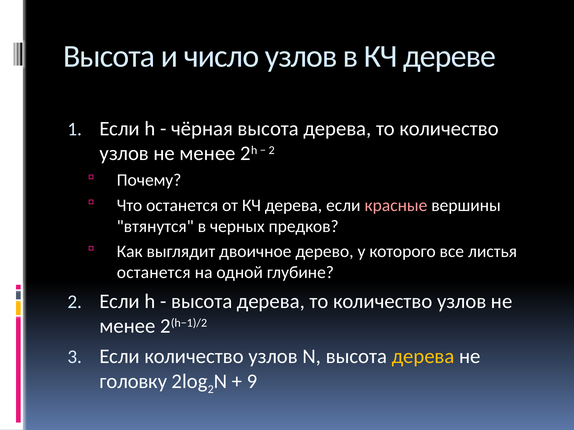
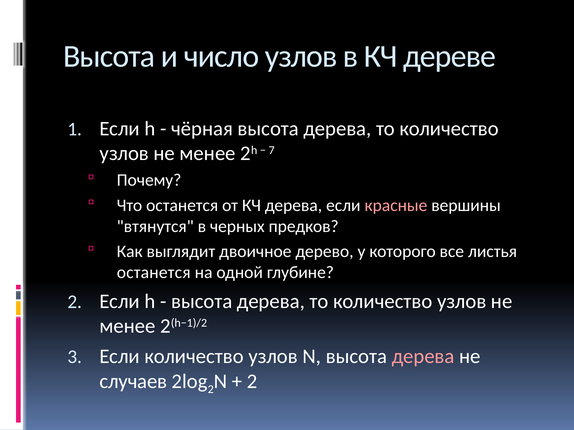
2 at (272, 150): 2 -> 7
дерева at (423, 357) colour: yellow -> pink
головку: головку -> случаев
9 at (252, 382): 9 -> 2
